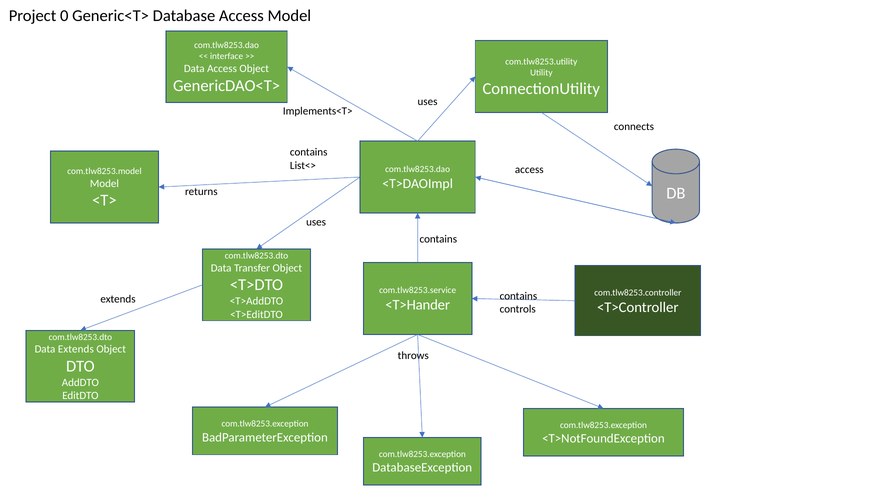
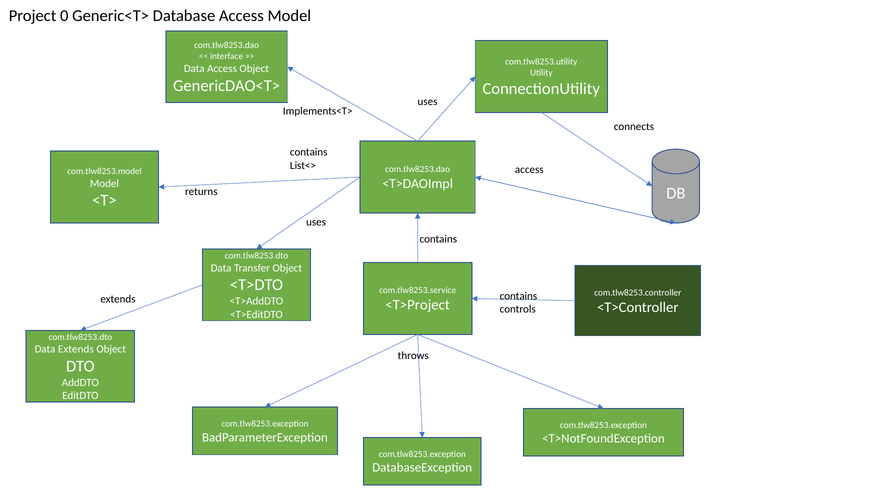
<T>Hander: <T>Hander -> <T>Project
